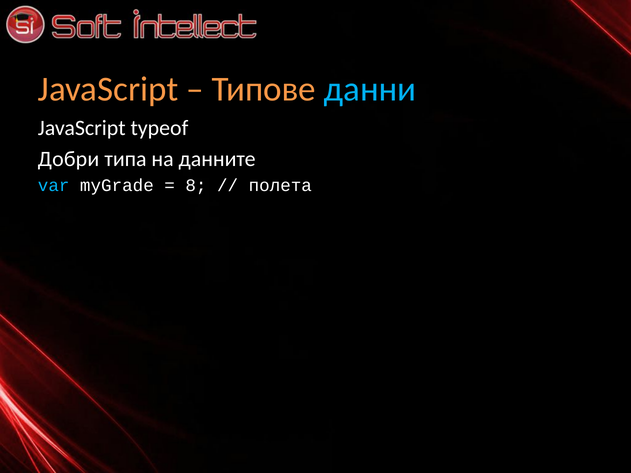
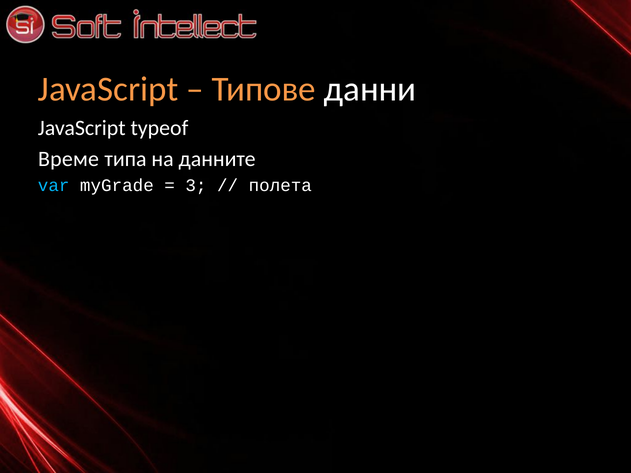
данни colour: light blue -> white
Добри: Добри -> Време
8: 8 -> 3
